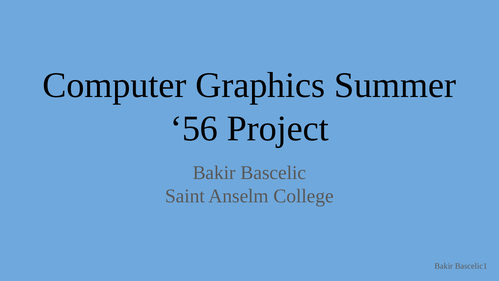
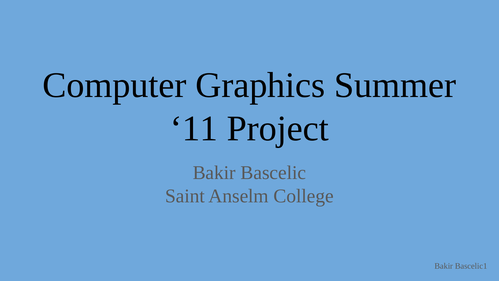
56: 56 -> 11
